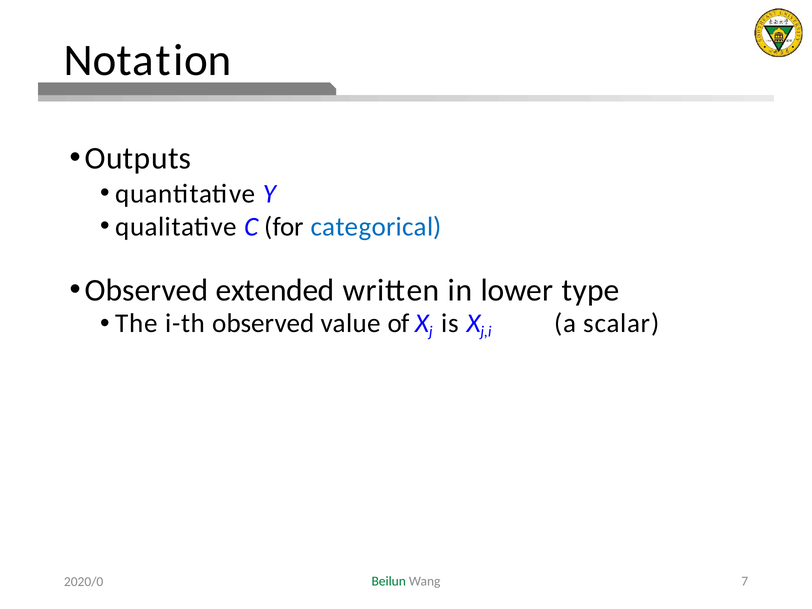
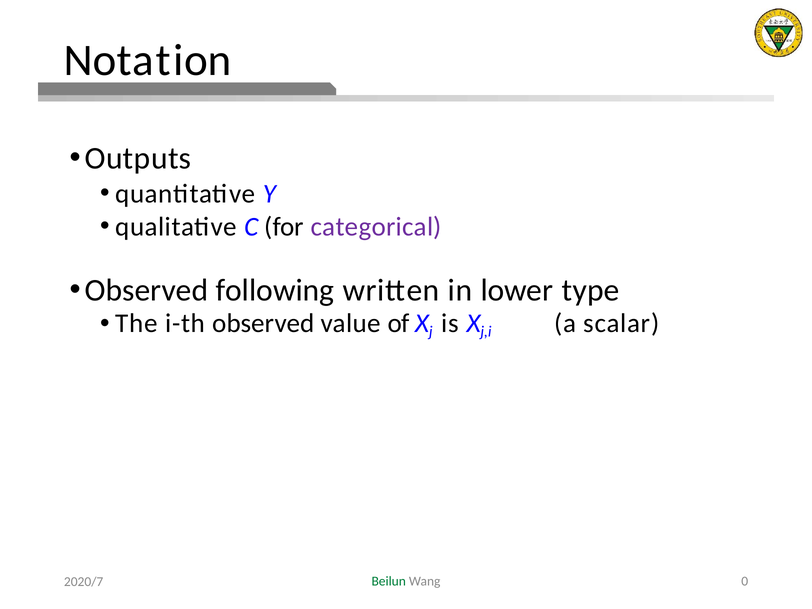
categorical colour: blue -> purple
extended: extended -> following
7: 7 -> 0
2020/0: 2020/0 -> 2020/7
